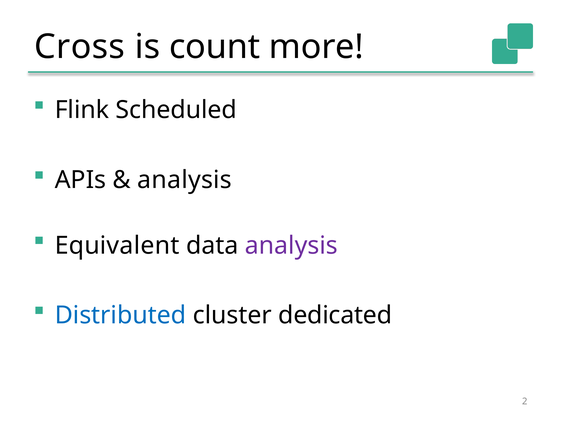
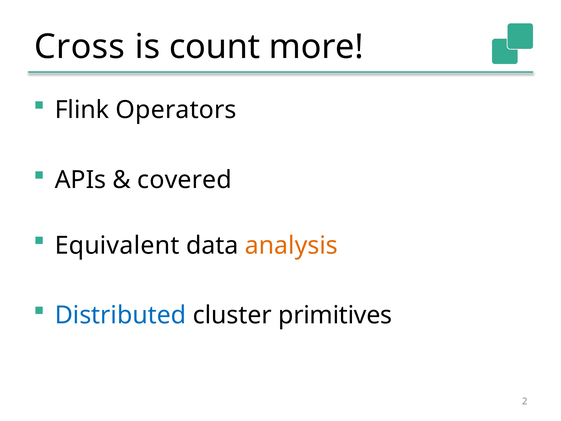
Scheduled: Scheduled -> Operators
analysis at (185, 180): analysis -> covered
analysis at (291, 245) colour: purple -> orange
dedicated: dedicated -> primitives
